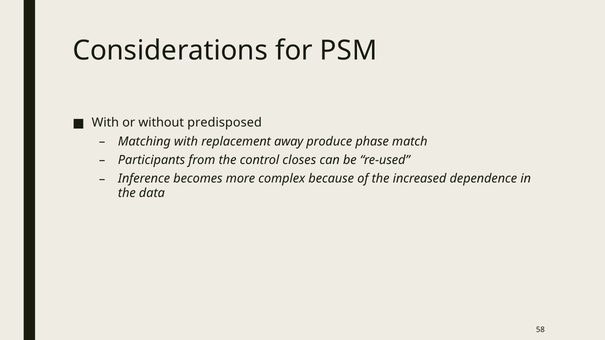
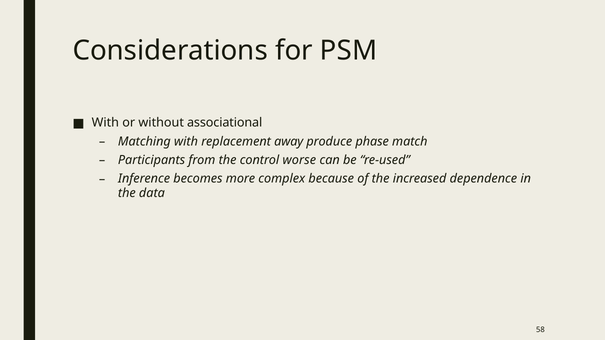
predisposed: predisposed -> associational
closes: closes -> worse
